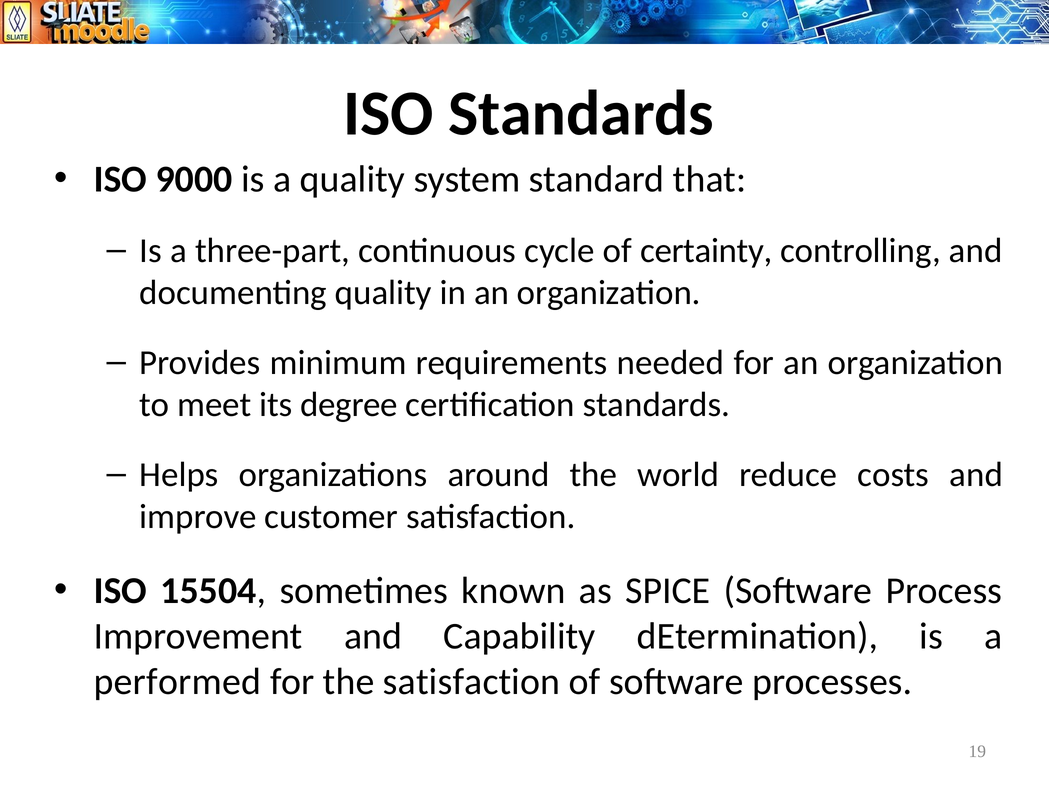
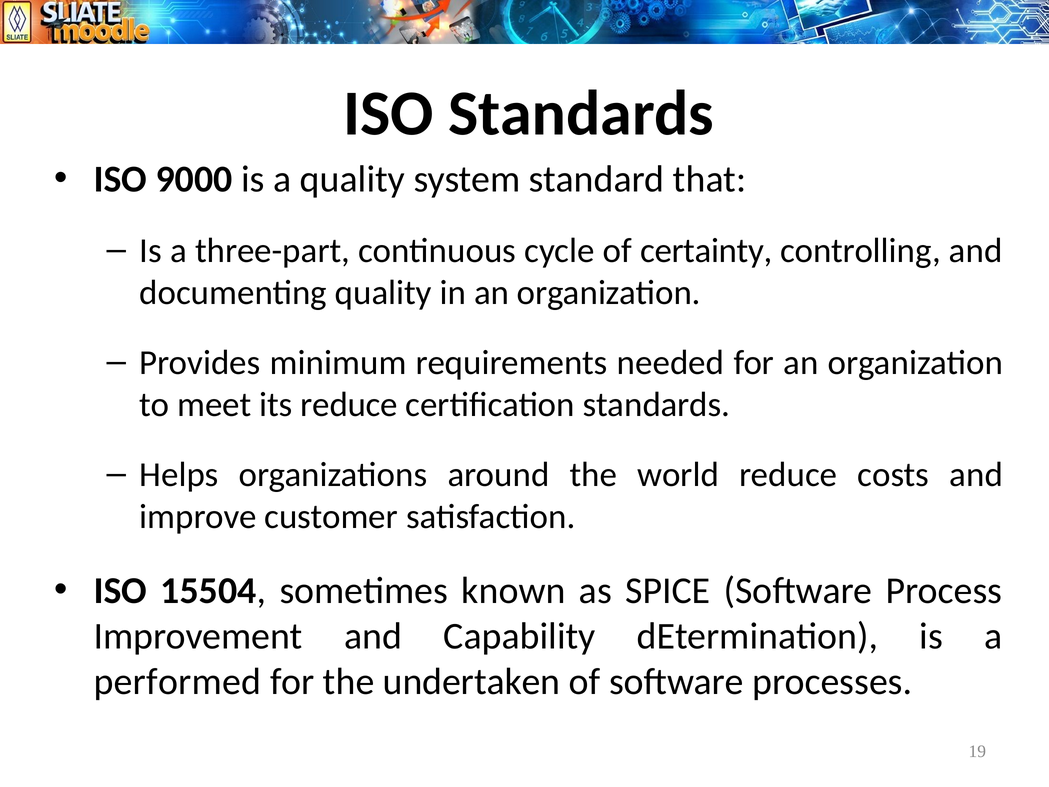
its degree: degree -> reduce
the satisfaction: satisfaction -> undertaken
